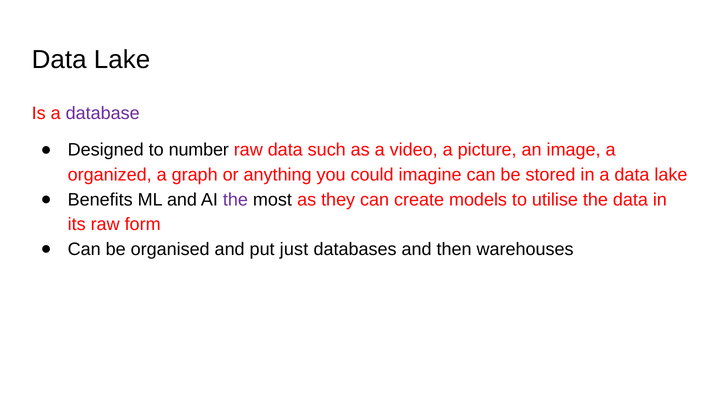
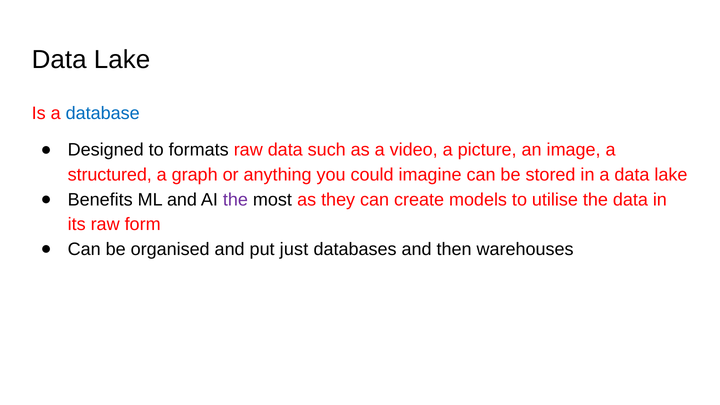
database colour: purple -> blue
number: number -> formats
organized: organized -> structured
